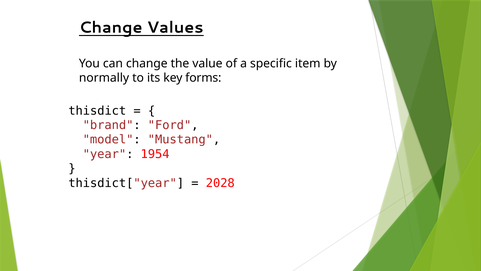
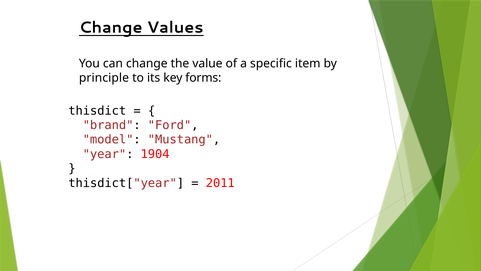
normally: normally -> principle
1954: 1954 -> 1904
2028: 2028 -> 2011
